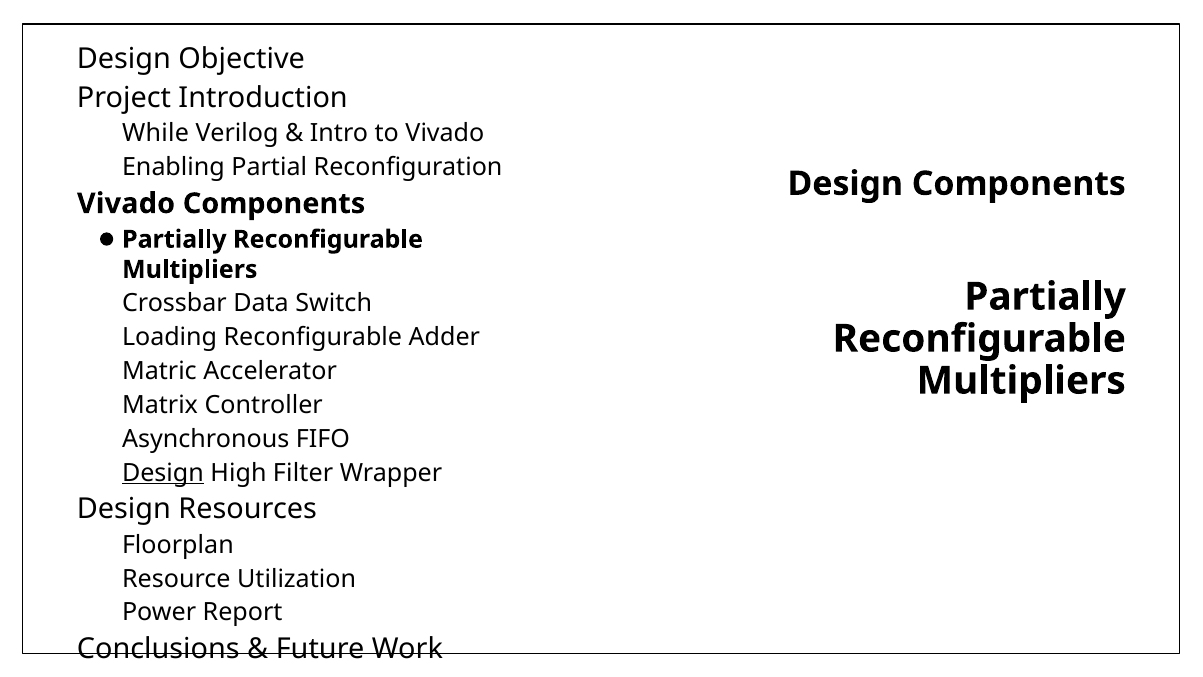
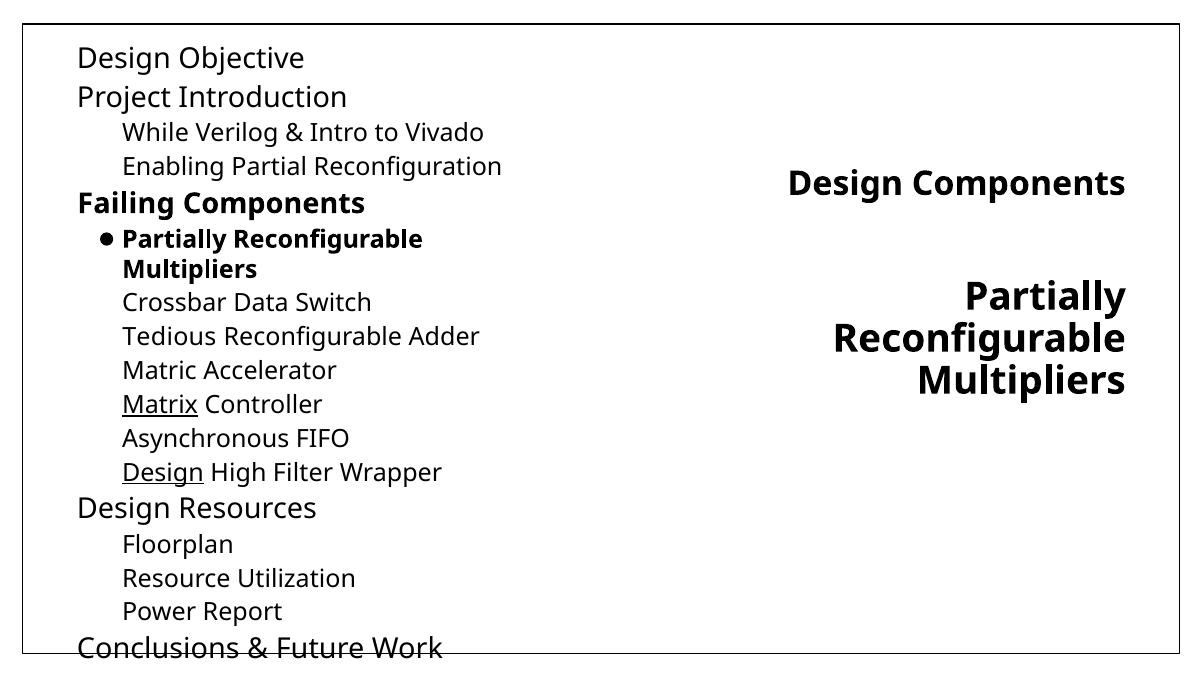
Vivado at (126, 203): Vivado -> Failing
Loading: Loading -> Tedious
Matrix underline: none -> present
